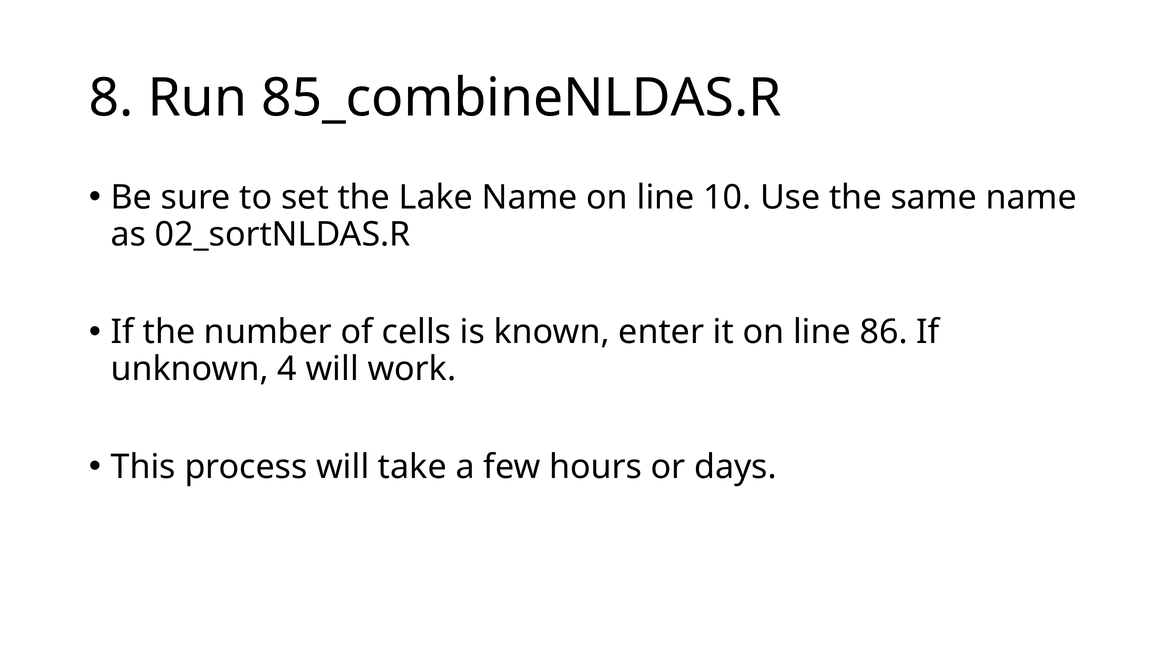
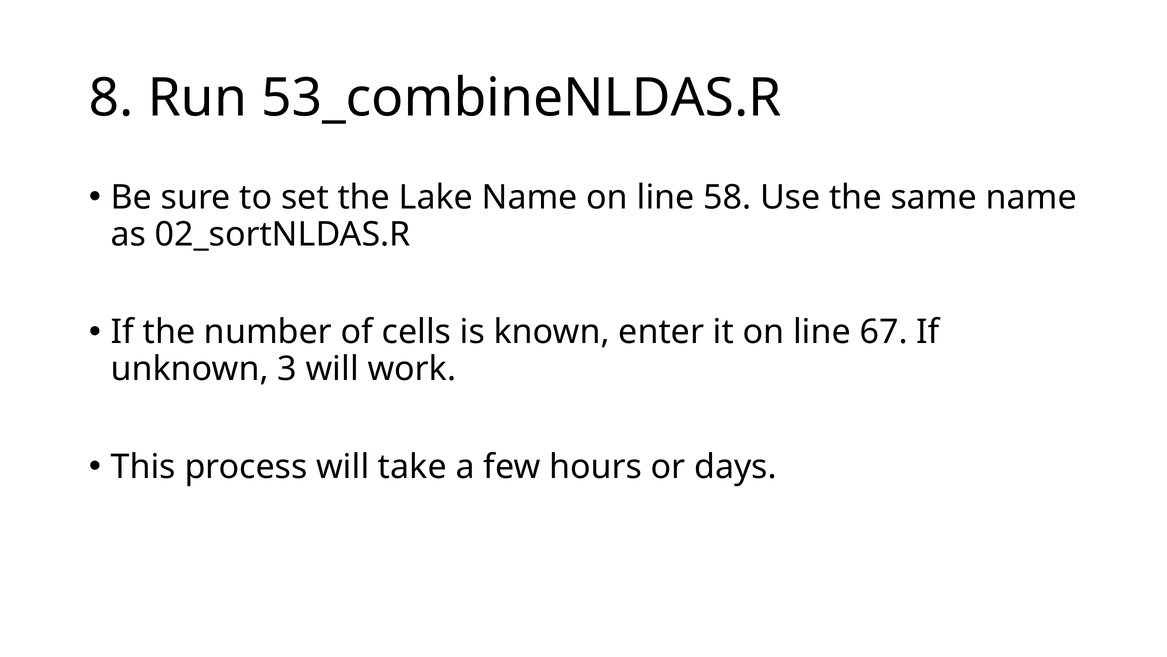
85_combineNLDAS.R: 85_combineNLDAS.R -> 53_combineNLDAS.R
10: 10 -> 58
86: 86 -> 67
4: 4 -> 3
